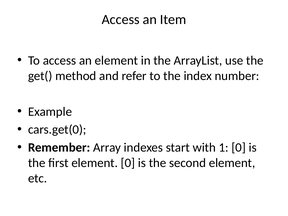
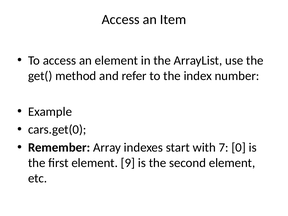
1: 1 -> 7
element 0: 0 -> 9
